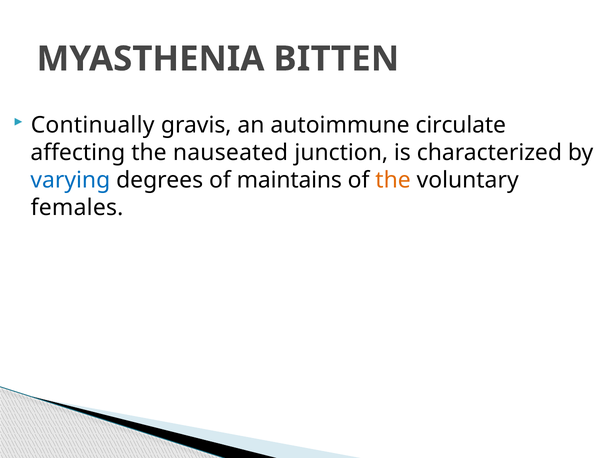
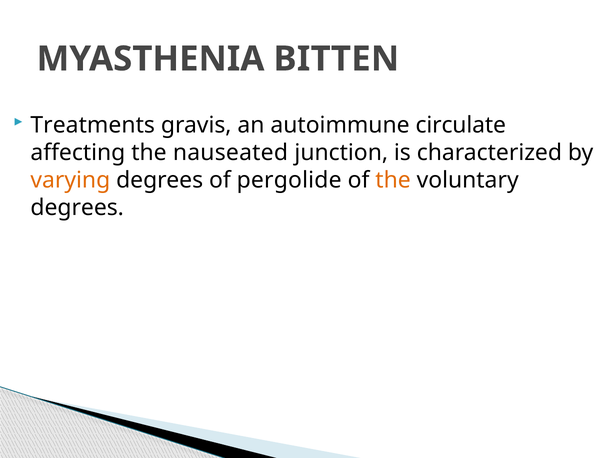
Continually: Continually -> Treatments
varying colour: blue -> orange
maintains: maintains -> pergolide
females at (77, 208): females -> degrees
